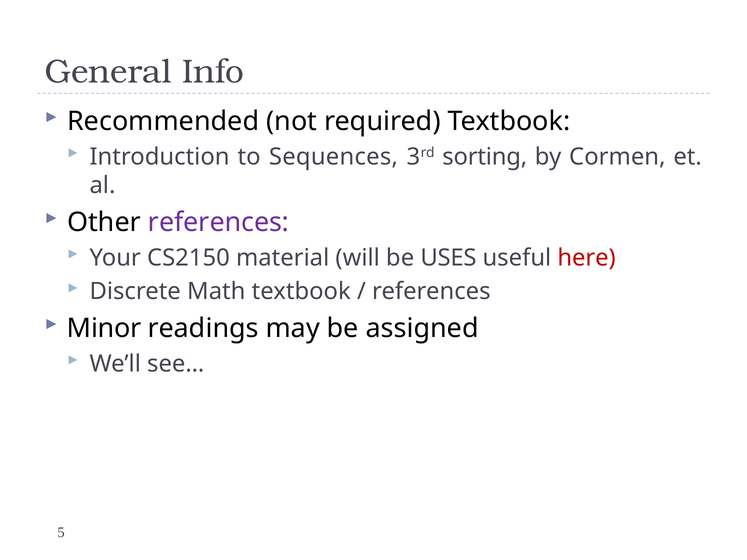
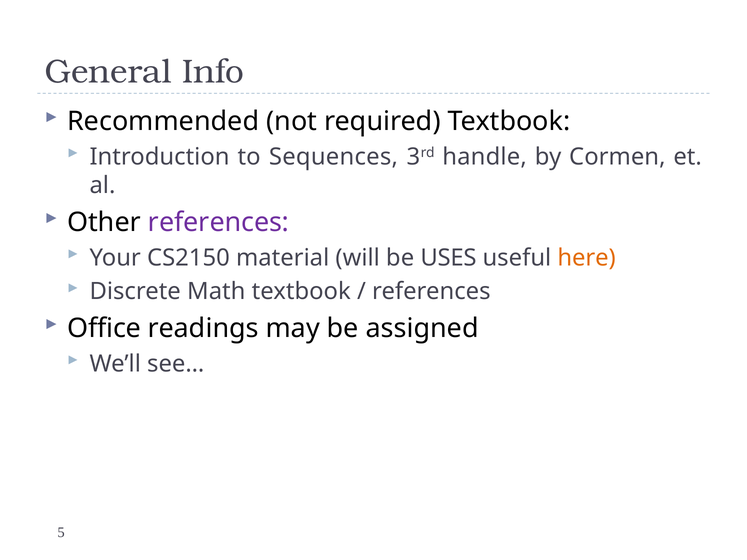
sorting: sorting -> handle
here colour: red -> orange
Minor: Minor -> Office
